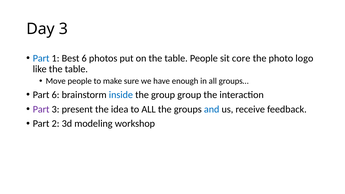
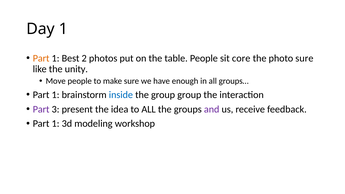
Day 3: 3 -> 1
Part at (41, 58) colour: blue -> orange
Best 6: 6 -> 2
photo logo: logo -> sure
like the table: table -> unity
6 at (56, 95): 6 -> 1
and colour: blue -> purple
2 at (56, 124): 2 -> 1
